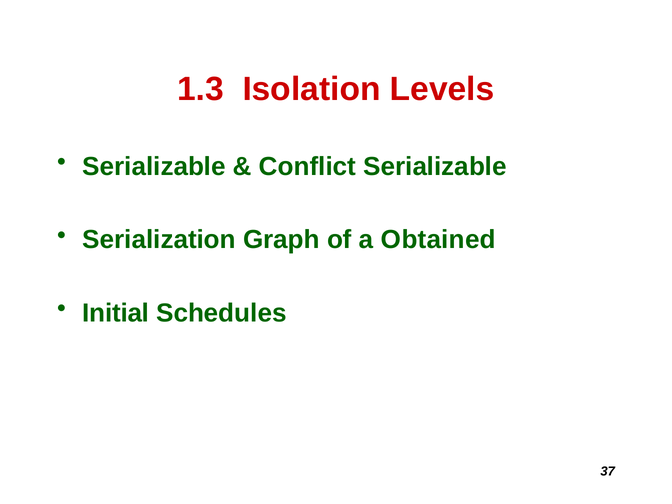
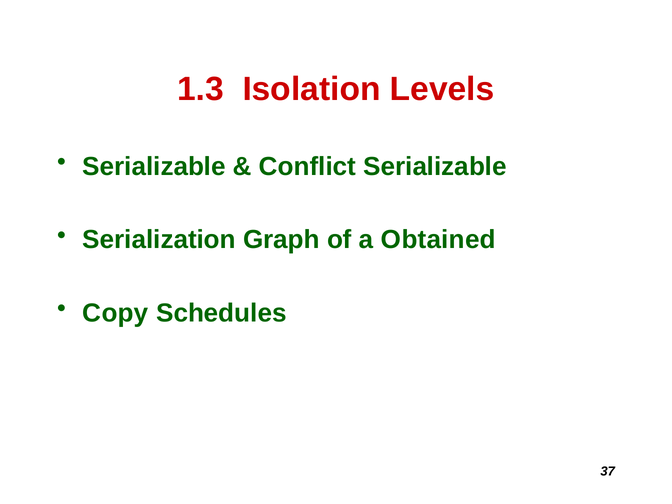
Initial: Initial -> Copy
